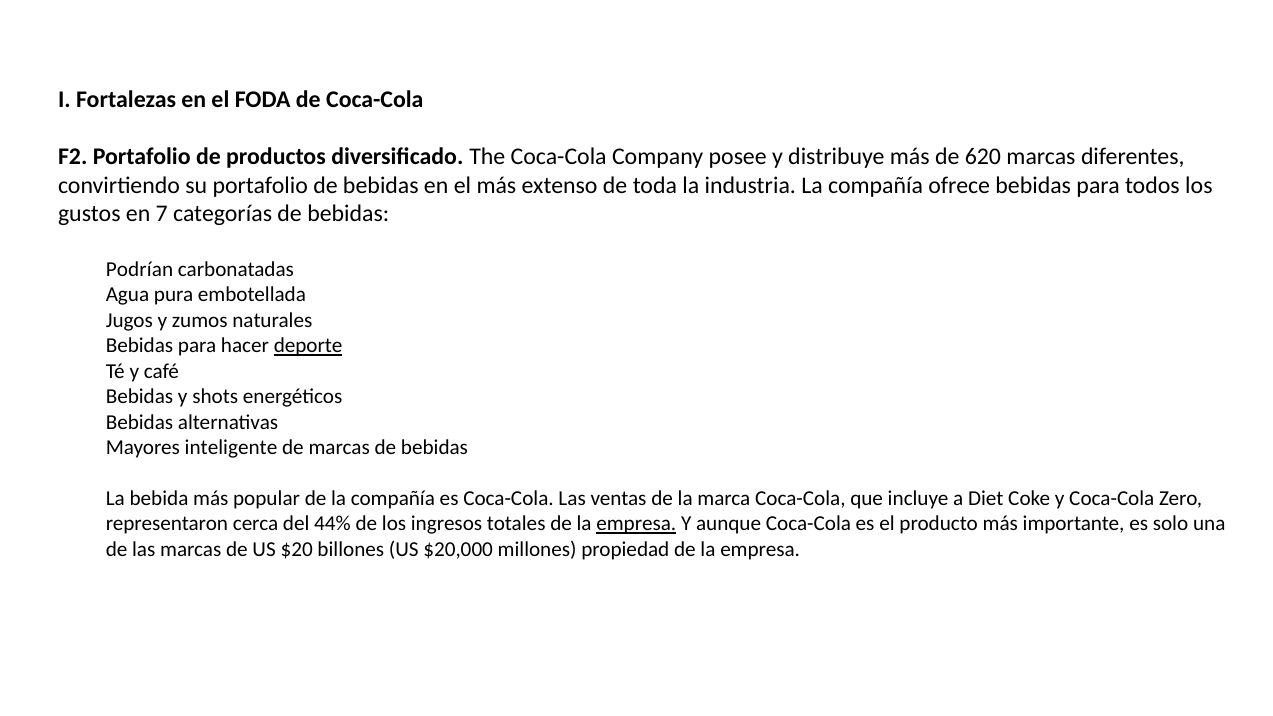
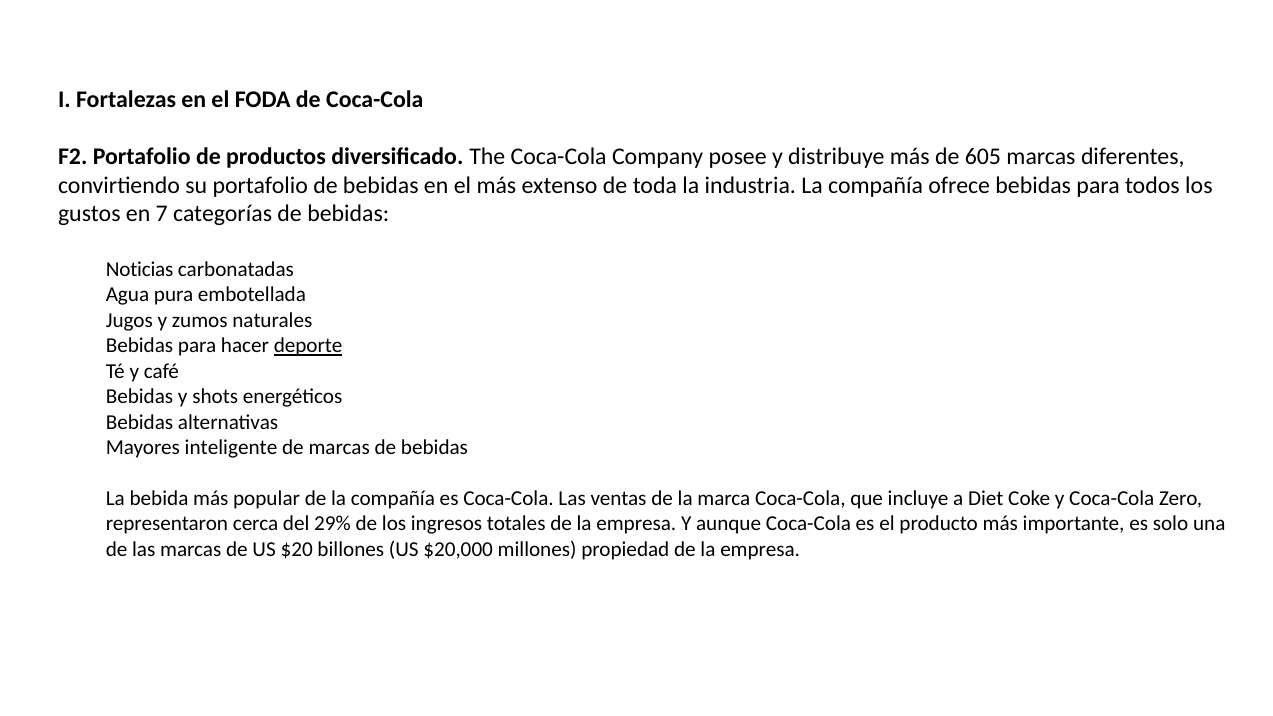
620: 620 -> 605
Podrían: Podrían -> Noticias
44%: 44% -> 29%
empresa at (636, 524) underline: present -> none
